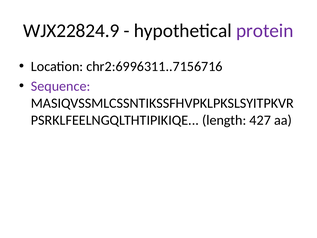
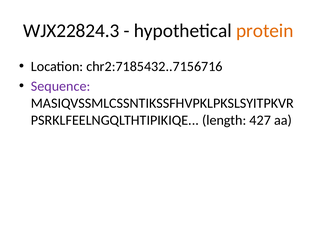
WJX22824.9: WJX22824.9 -> WJX22824.3
protein colour: purple -> orange
chr2:6996311..7156716: chr2:6996311..7156716 -> chr2:7185432..7156716
